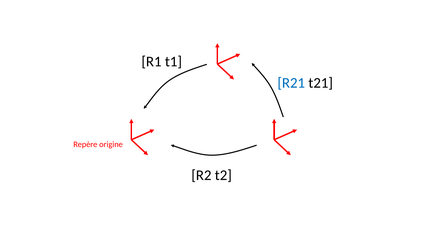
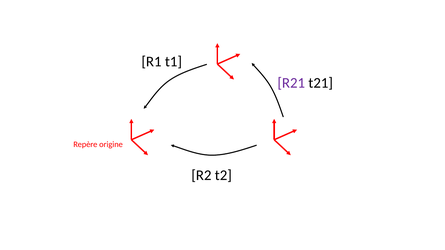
R21 colour: blue -> purple
